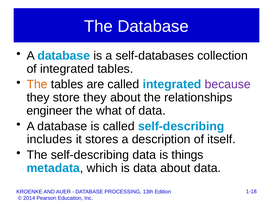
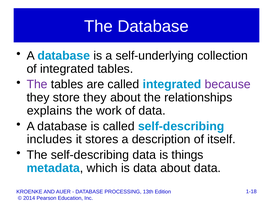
self-databases: self-databases -> self-underlying
The at (37, 84) colour: orange -> purple
engineer: engineer -> explains
what: what -> work
